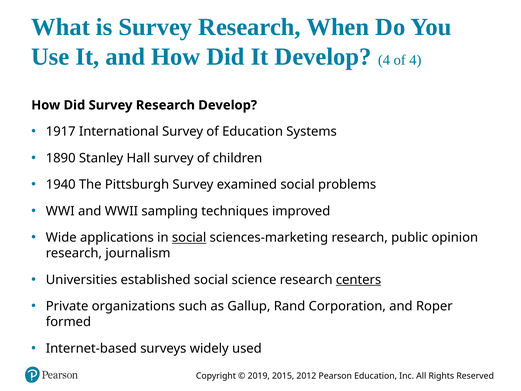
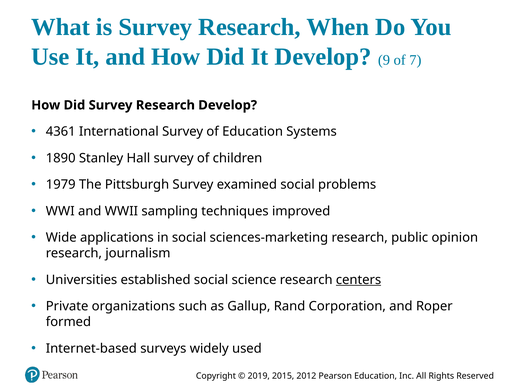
Develop 4: 4 -> 9
of 4: 4 -> 7
1917: 1917 -> 4361
1940: 1940 -> 1979
social at (189, 238) underline: present -> none
